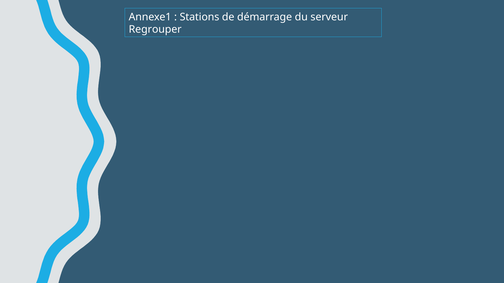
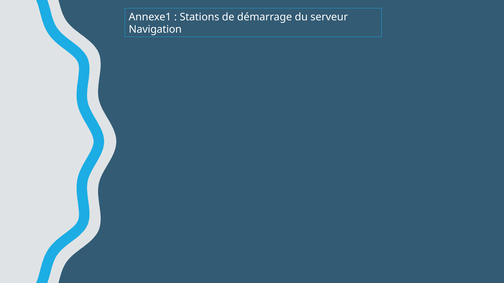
Regrouper: Regrouper -> Navigation
